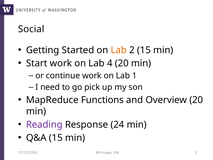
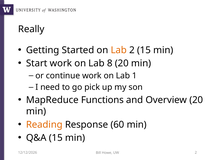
Social: Social -> Really
4: 4 -> 8
Reading colour: purple -> orange
24: 24 -> 60
